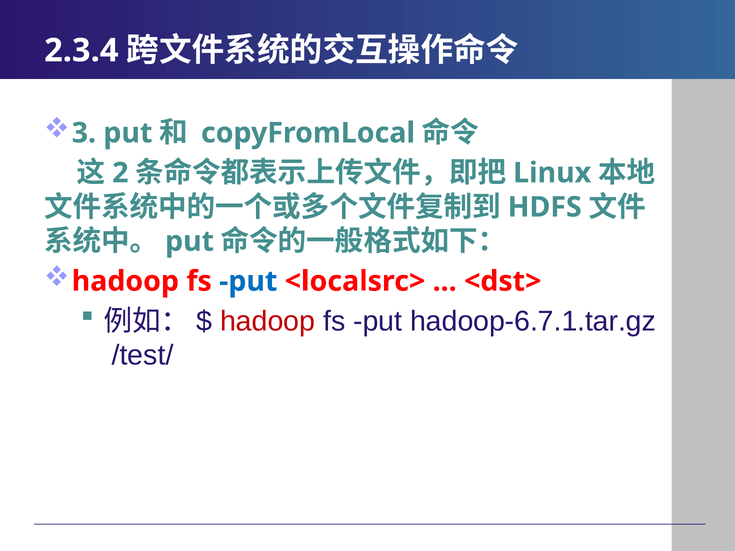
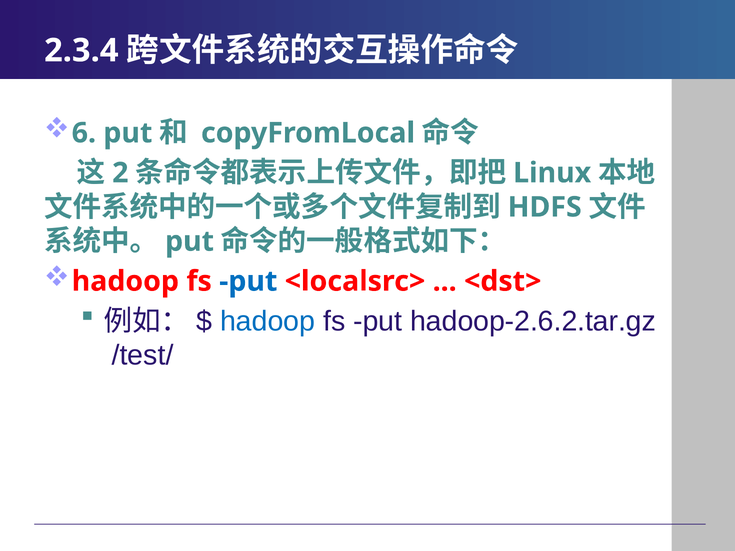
3: 3 -> 6
hadoop at (268, 321) colour: red -> blue
hadoop-6.7.1.tar.gz: hadoop-6.7.1.tar.gz -> hadoop-2.6.2.tar.gz
